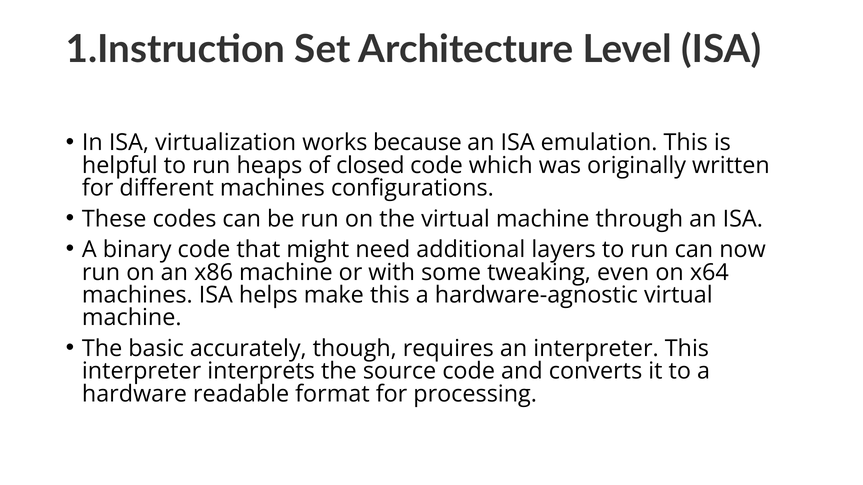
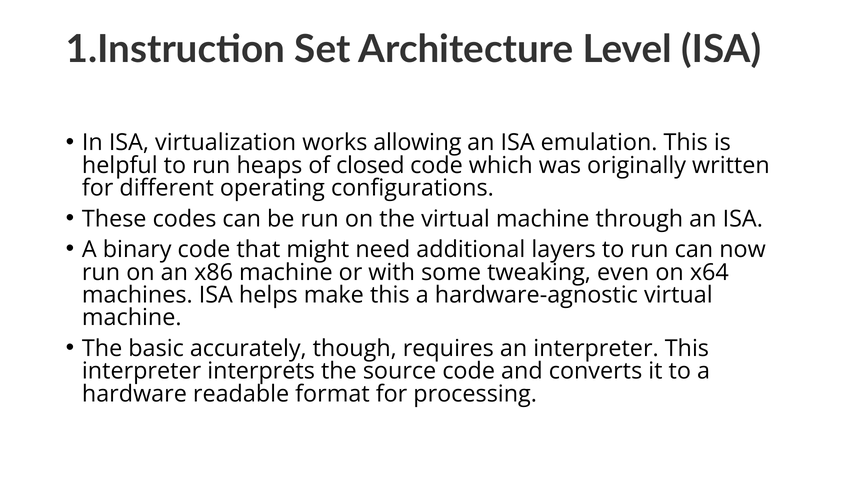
because: because -> allowing
different machines: machines -> operating
